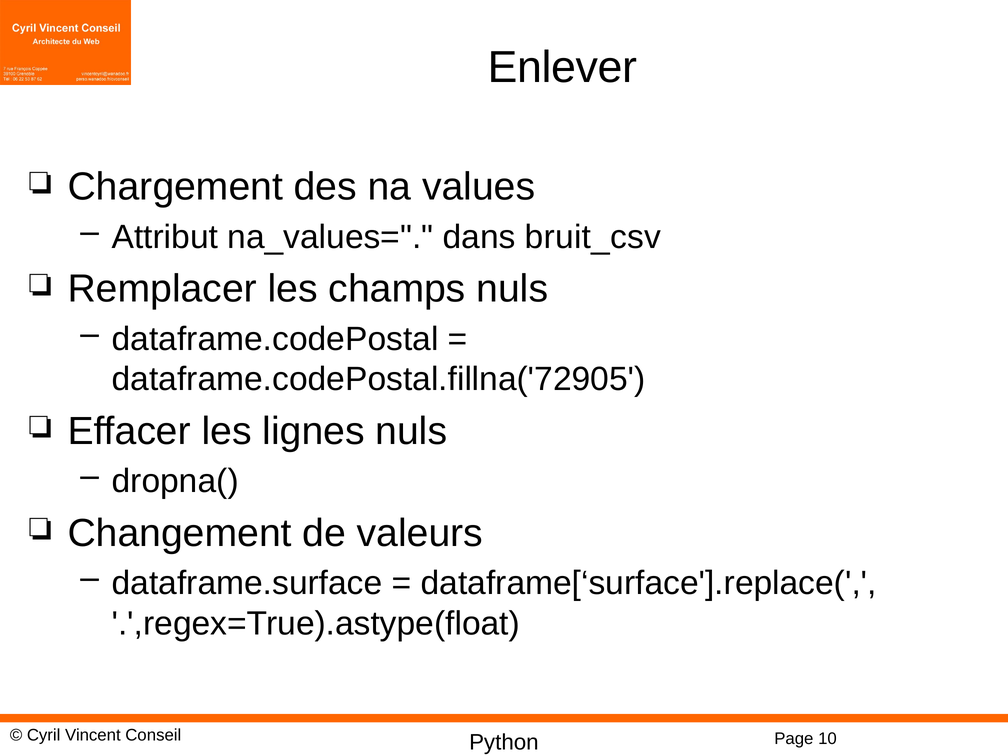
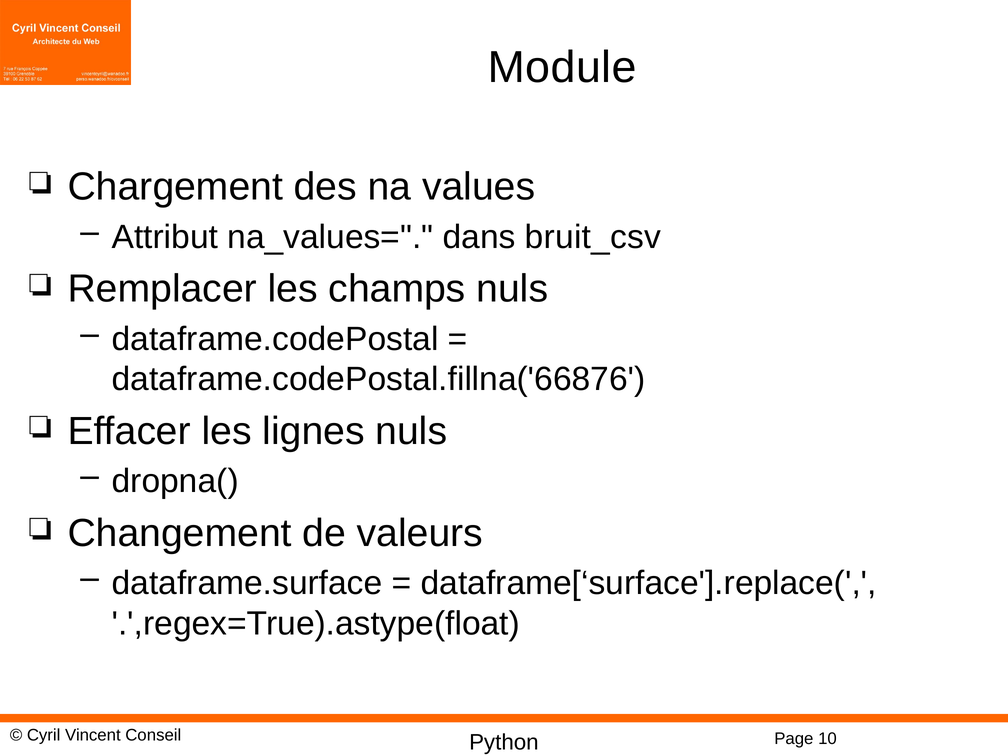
Enlever: Enlever -> Module
dataframe.codePostal.fillna('72905: dataframe.codePostal.fillna('72905 -> dataframe.codePostal.fillna('66876
